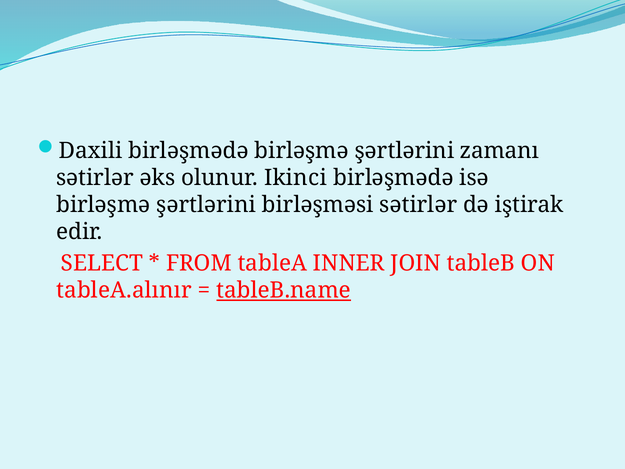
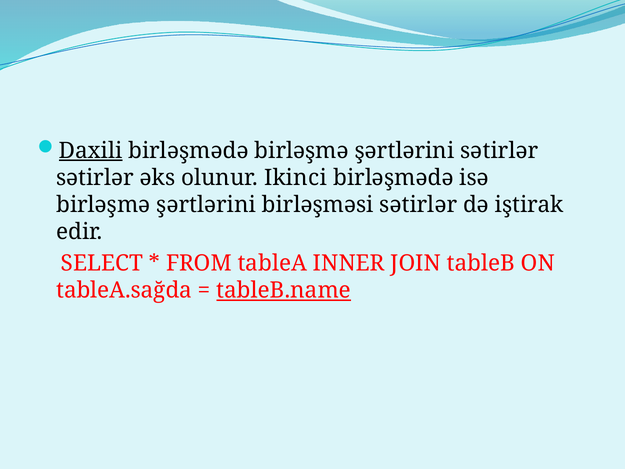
Daxili underline: none -> present
şərtlərini zamanı: zamanı -> sətirlər
tableA.alınır: tableA.alınır -> tableA.sağda
